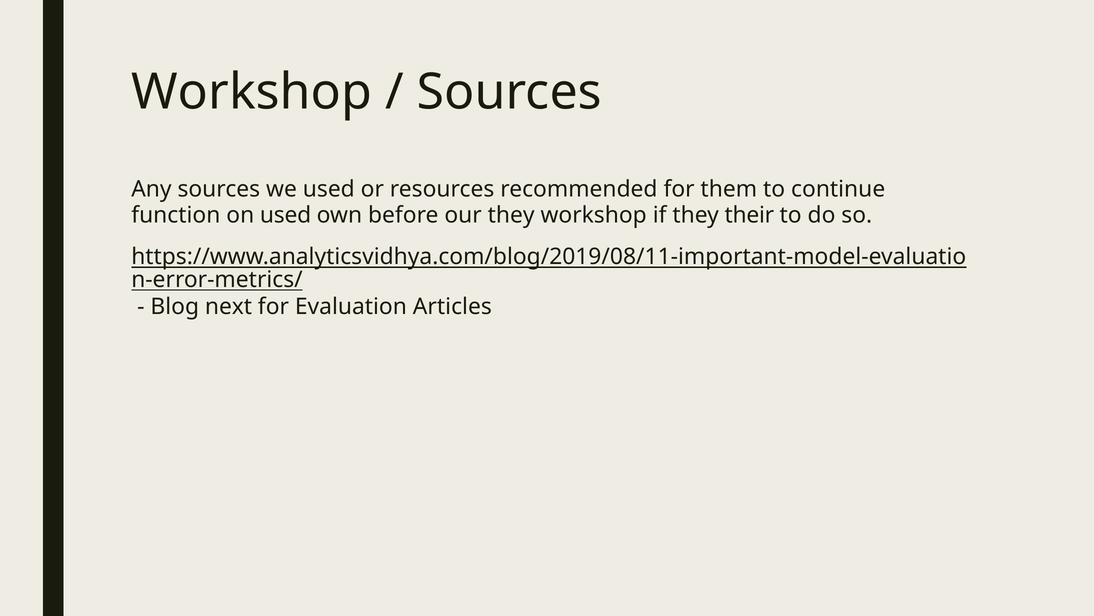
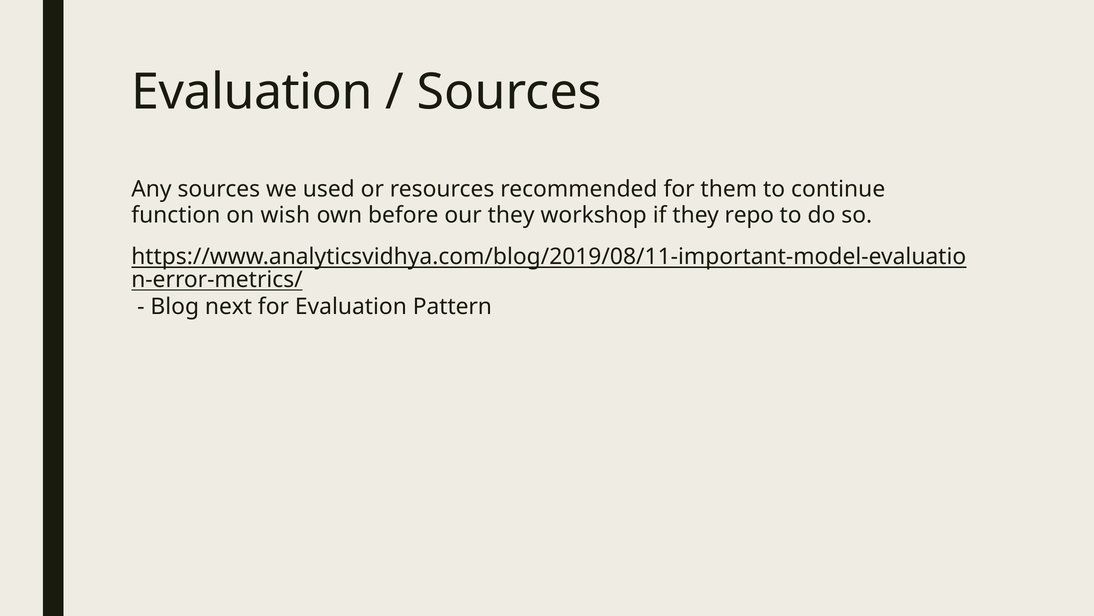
Workshop at (252, 92): Workshop -> Evaluation
on used: used -> wish
their: their -> repo
Articles: Articles -> Pattern
